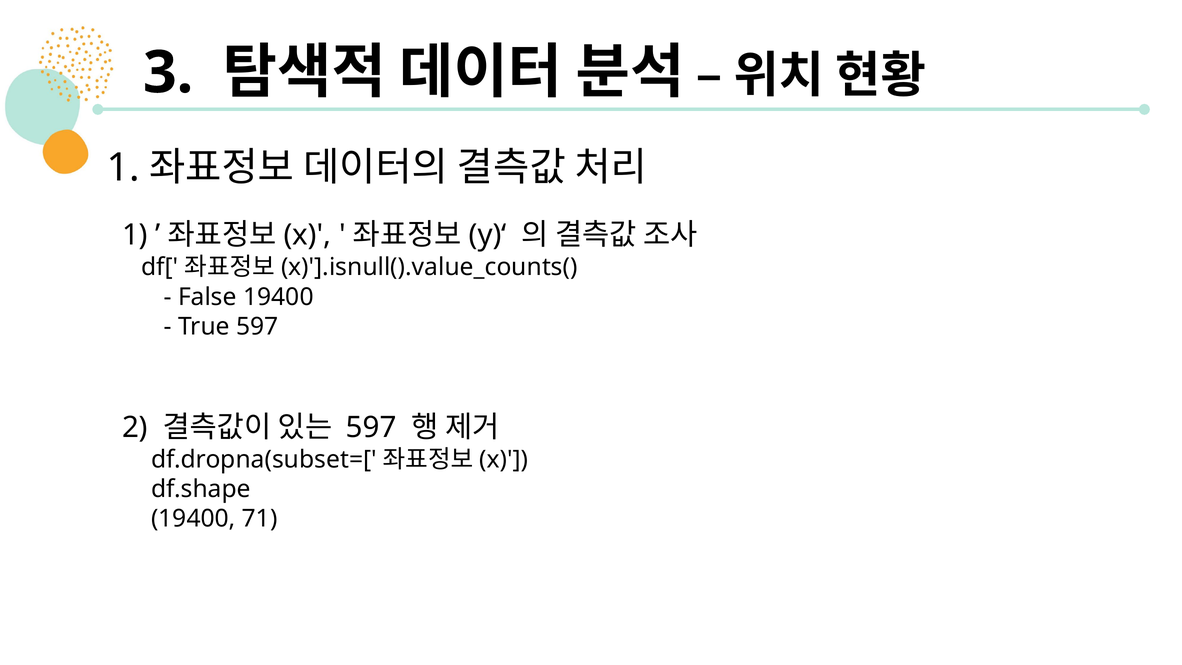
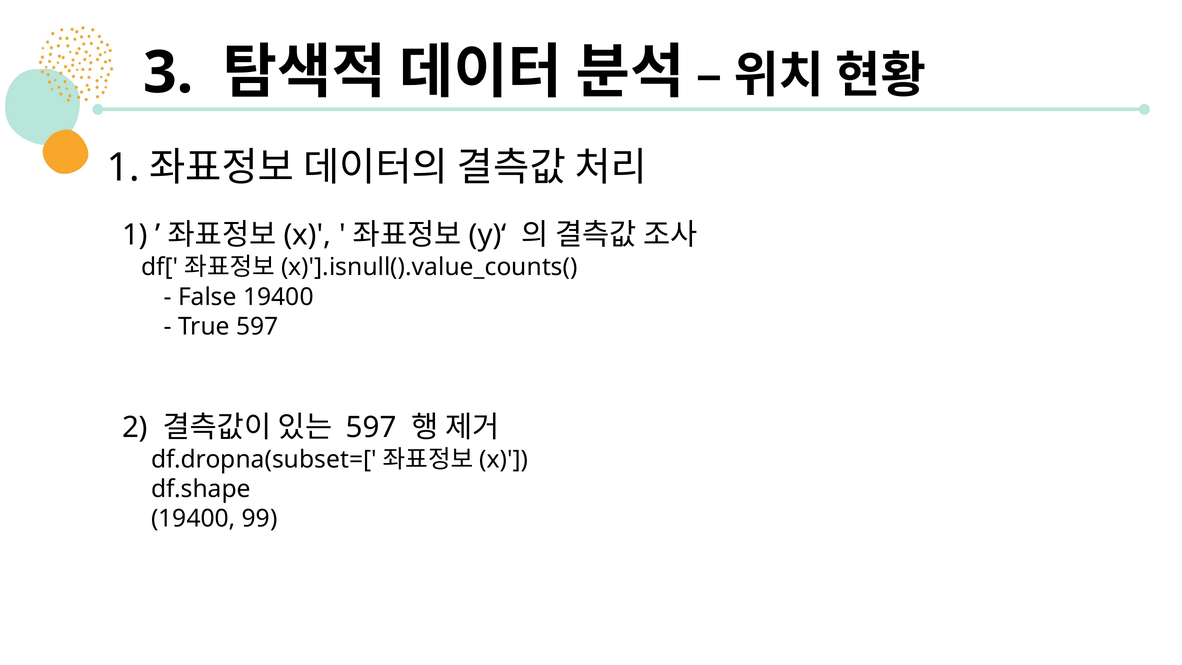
71: 71 -> 99
